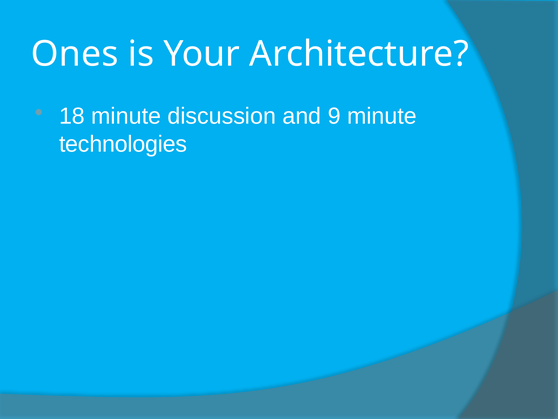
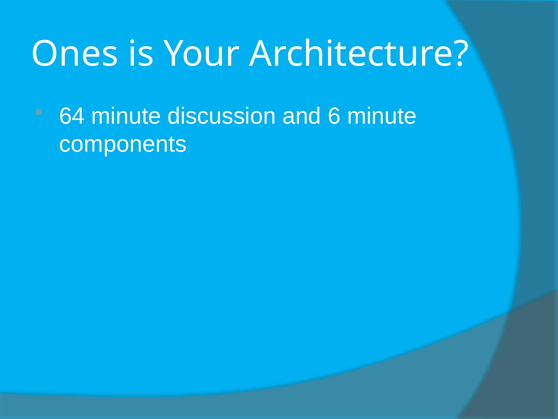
18: 18 -> 64
9: 9 -> 6
technologies: technologies -> components
